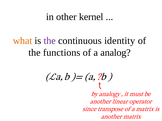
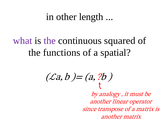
kernel: kernel -> length
what colour: orange -> purple
identity: identity -> squared
analog: analog -> spatial
